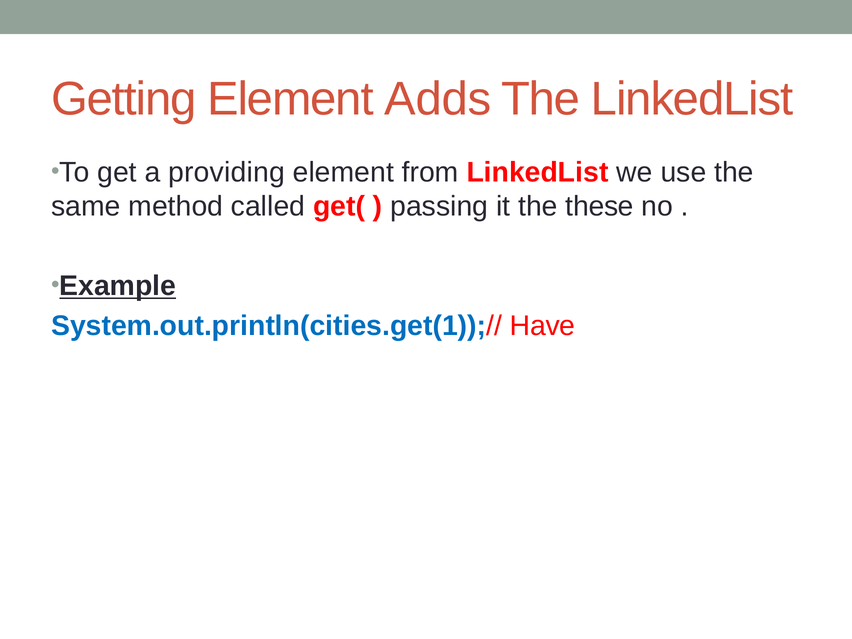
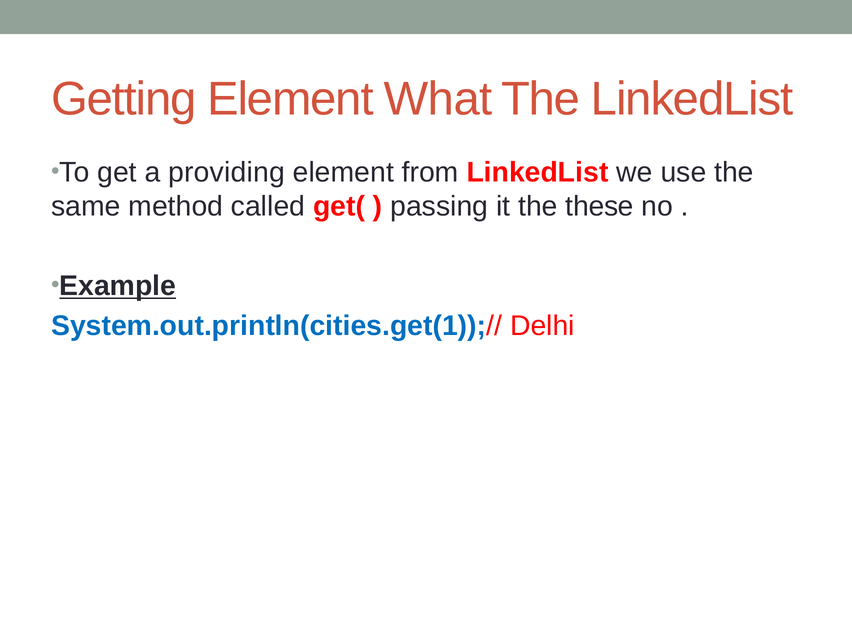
Adds: Adds -> What
Have: Have -> Delhi
